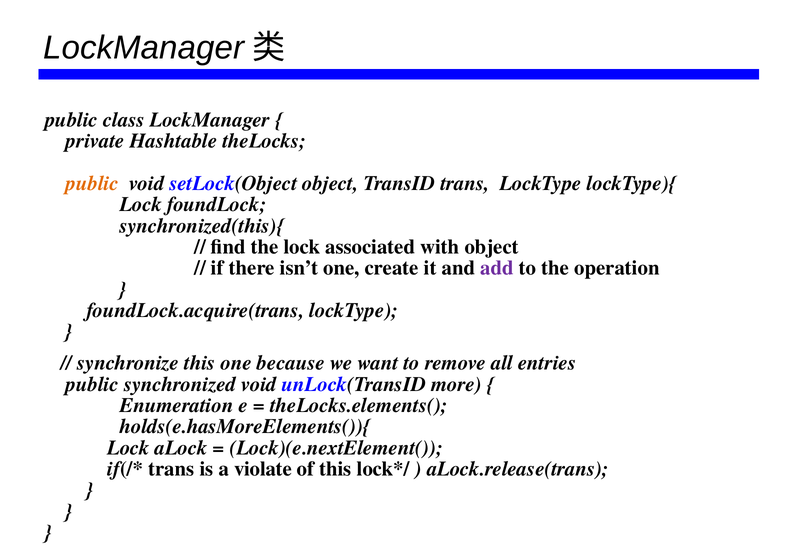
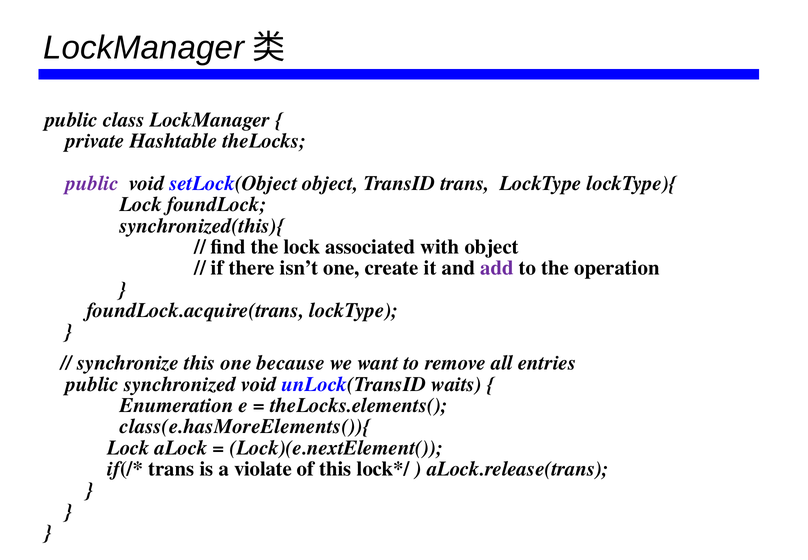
public at (92, 183) colour: orange -> purple
more: more -> waits
holds(e.hasMoreElements()){: holds(e.hasMoreElements()){ -> class(e.hasMoreElements()){
